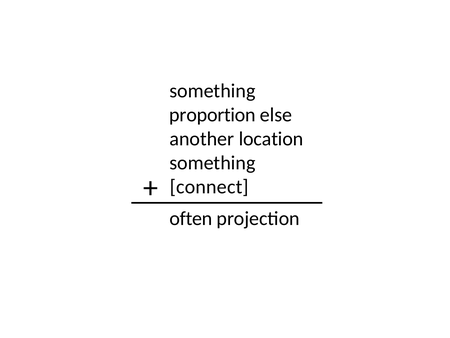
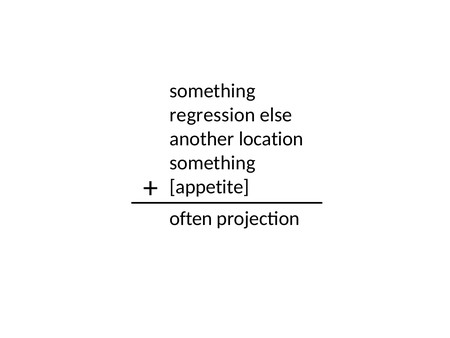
proportion: proportion -> regression
connect: connect -> appetite
